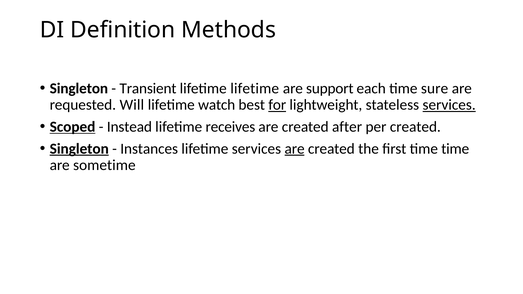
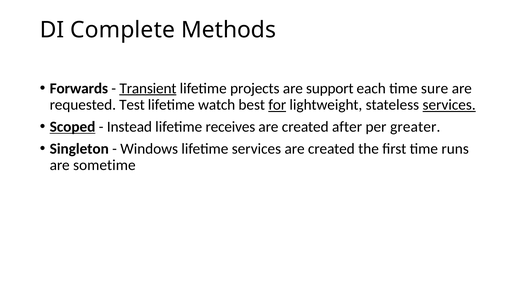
Definition: Definition -> Complete
Singleton at (79, 88): Singleton -> Forwards
Transient underline: none -> present
lifetime lifetime: lifetime -> projects
Will: Will -> Test
per created: created -> greater
Singleton at (79, 149) underline: present -> none
Instances: Instances -> Windows
are at (295, 149) underline: present -> none
time time: time -> runs
